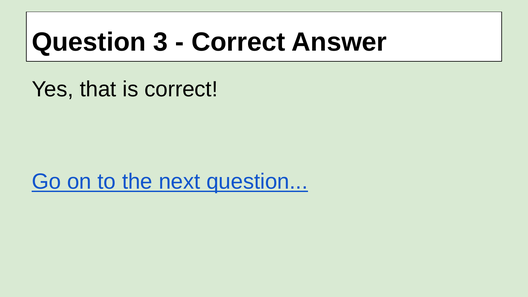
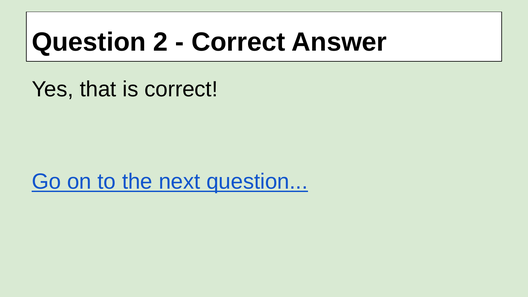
3: 3 -> 2
